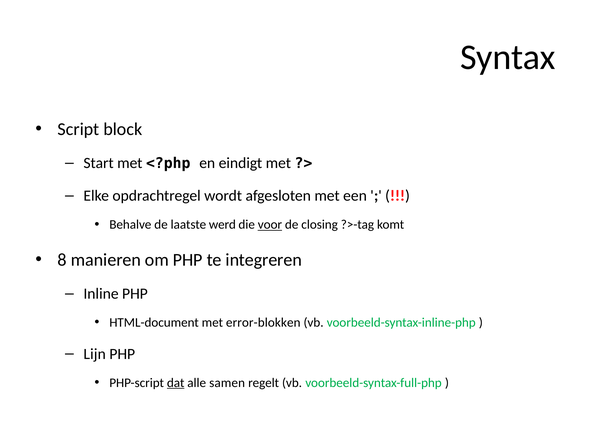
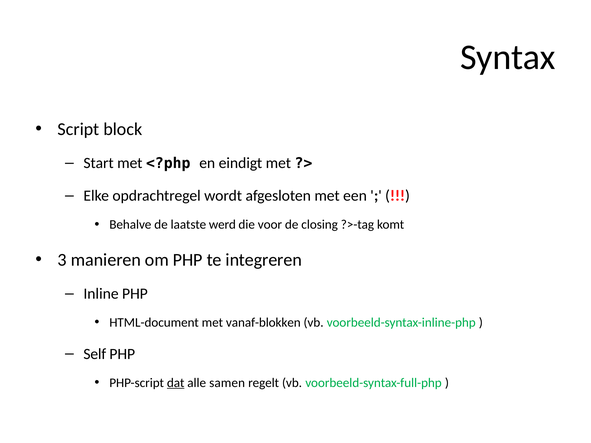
voor underline: present -> none
8: 8 -> 3
error-blokken: error-blokken -> vanaf-blokken
Lijn: Lijn -> Self
